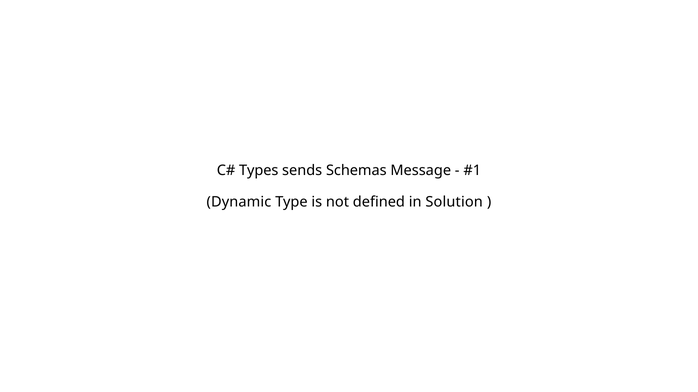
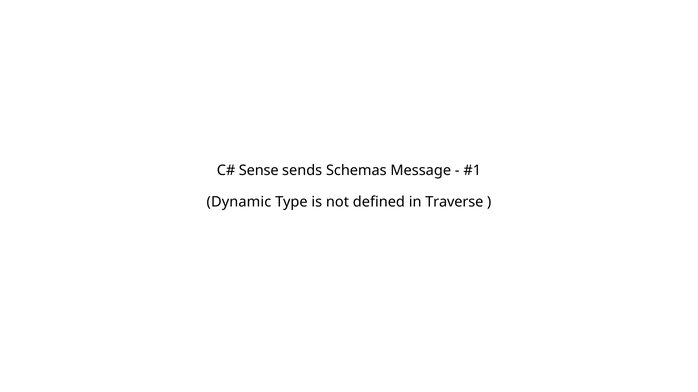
Types: Types -> Sense
Solution: Solution -> Traverse
